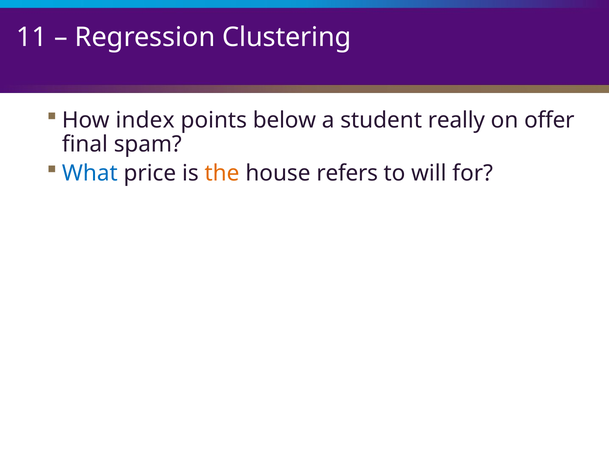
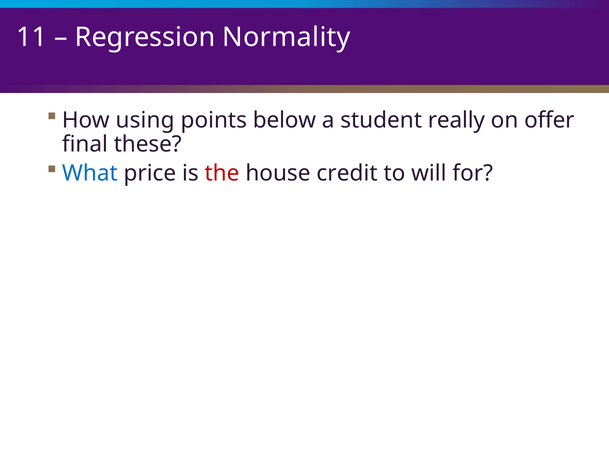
Clustering: Clustering -> Normality
index: index -> using
spam: spam -> these
the colour: orange -> red
refers: refers -> credit
